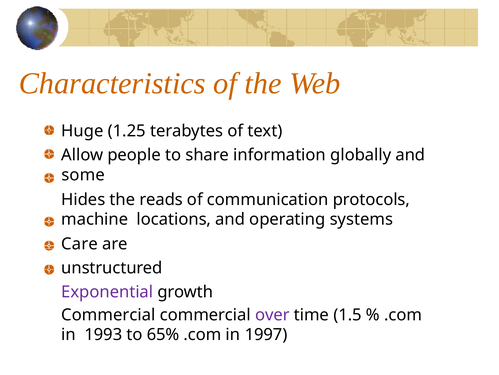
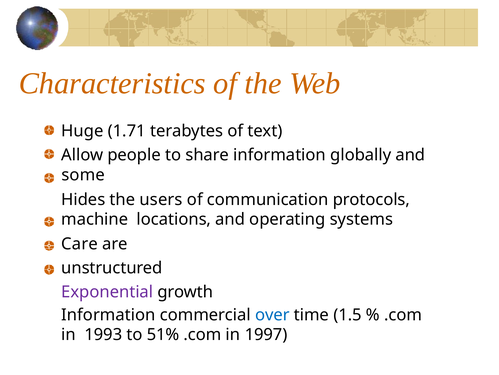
1.25: 1.25 -> 1.71
reads: reads -> users
Commercial at (108, 315): Commercial -> Information
over colour: purple -> blue
65%: 65% -> 51%
